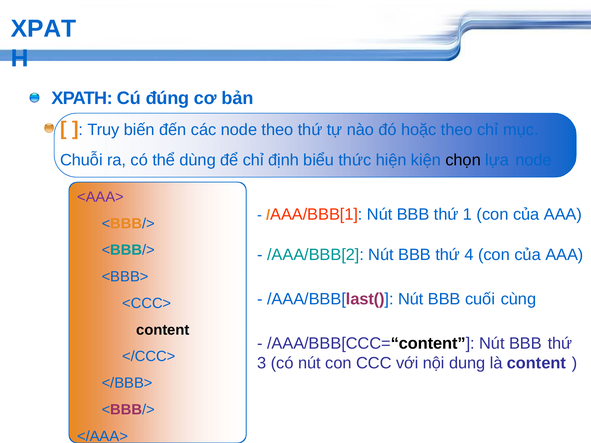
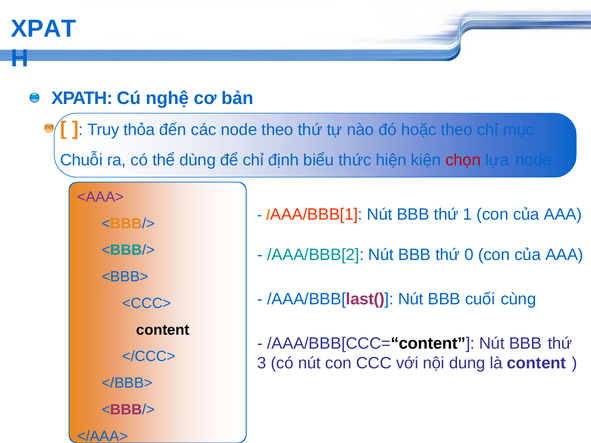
đúng: đúng -> nghệ
biến: biến -> thỏa
chọn colour: black -> red
4: 4 -> 0
